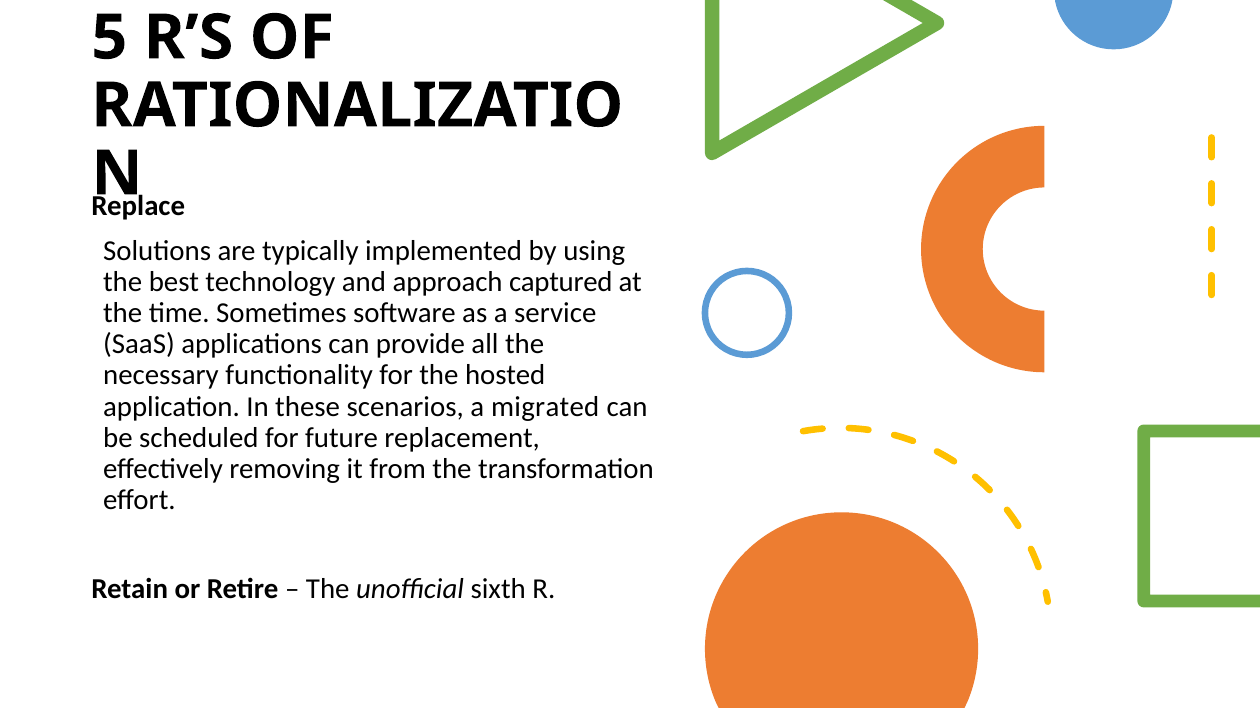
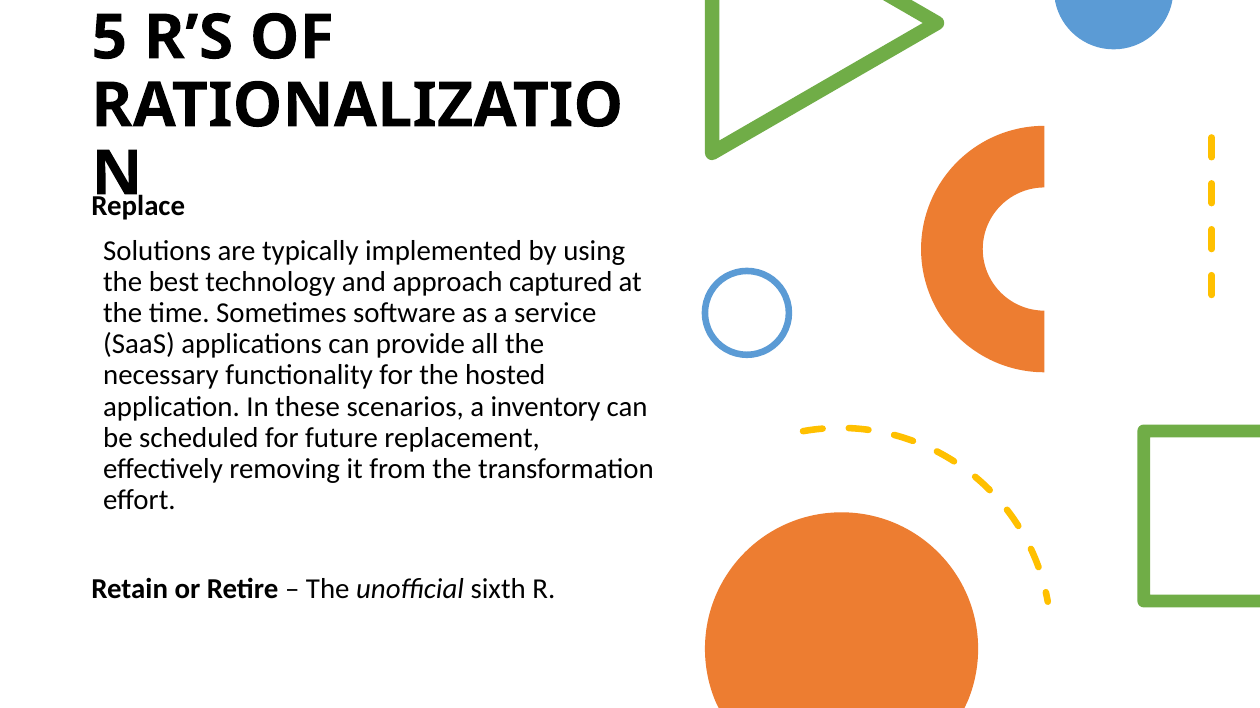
migrated: migrated -> inventory
